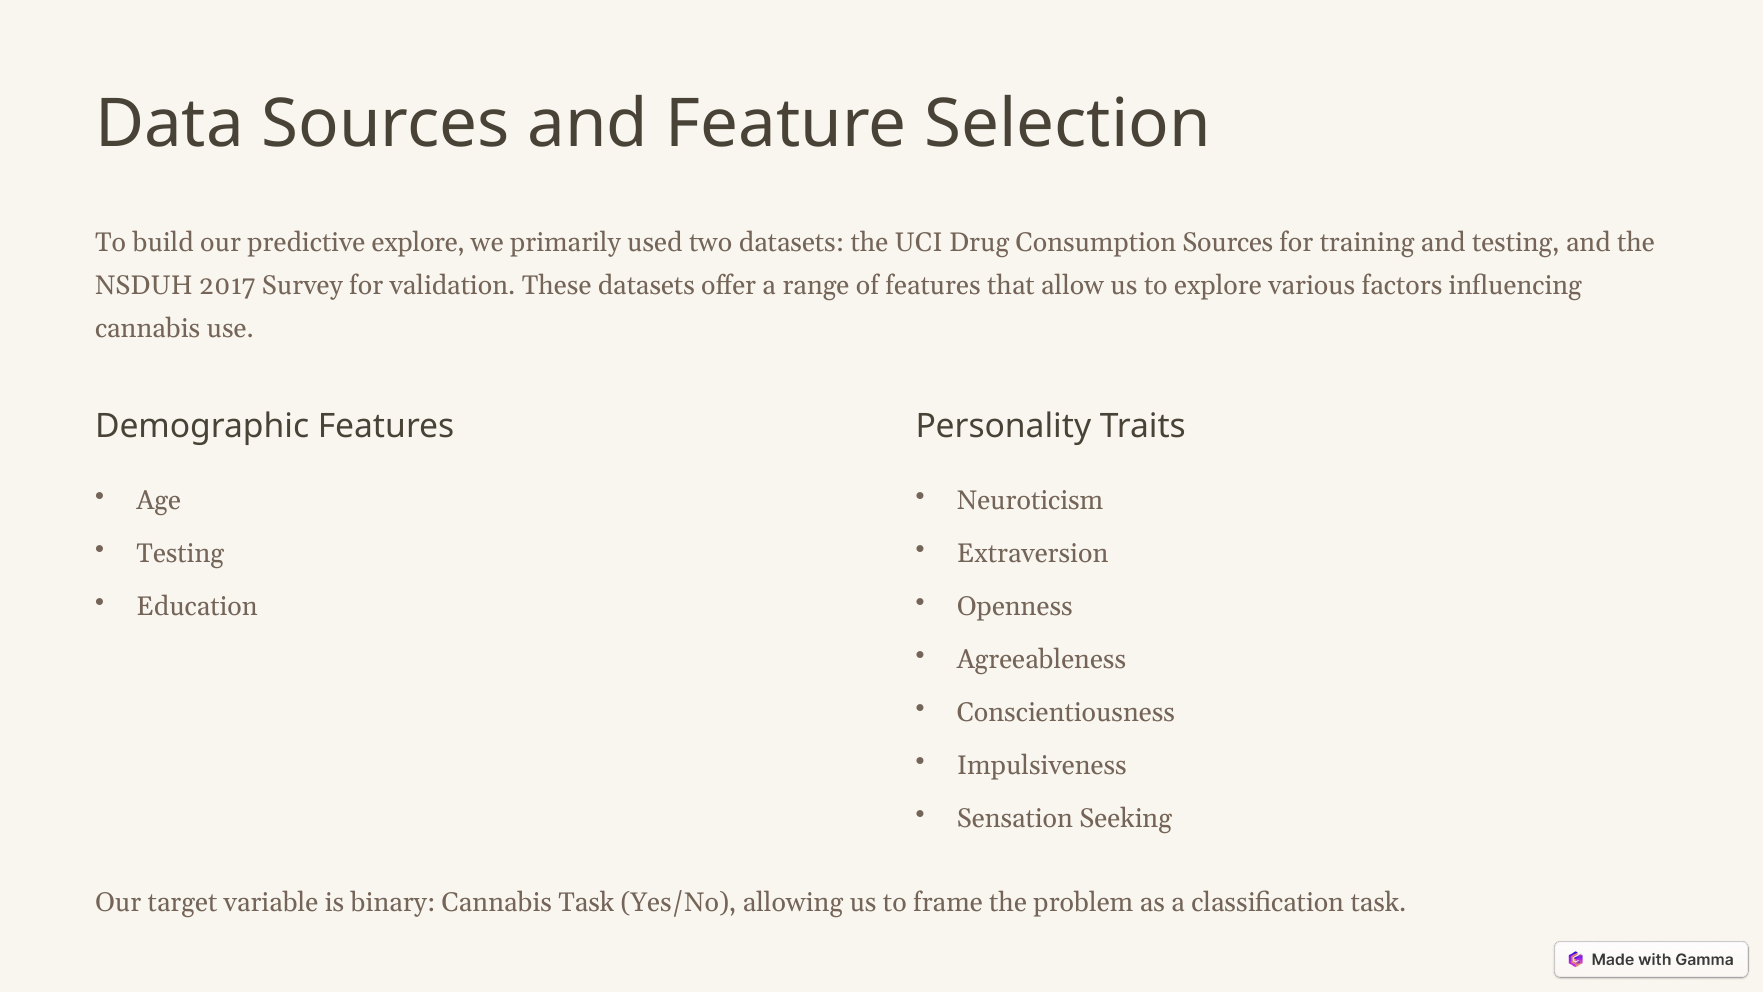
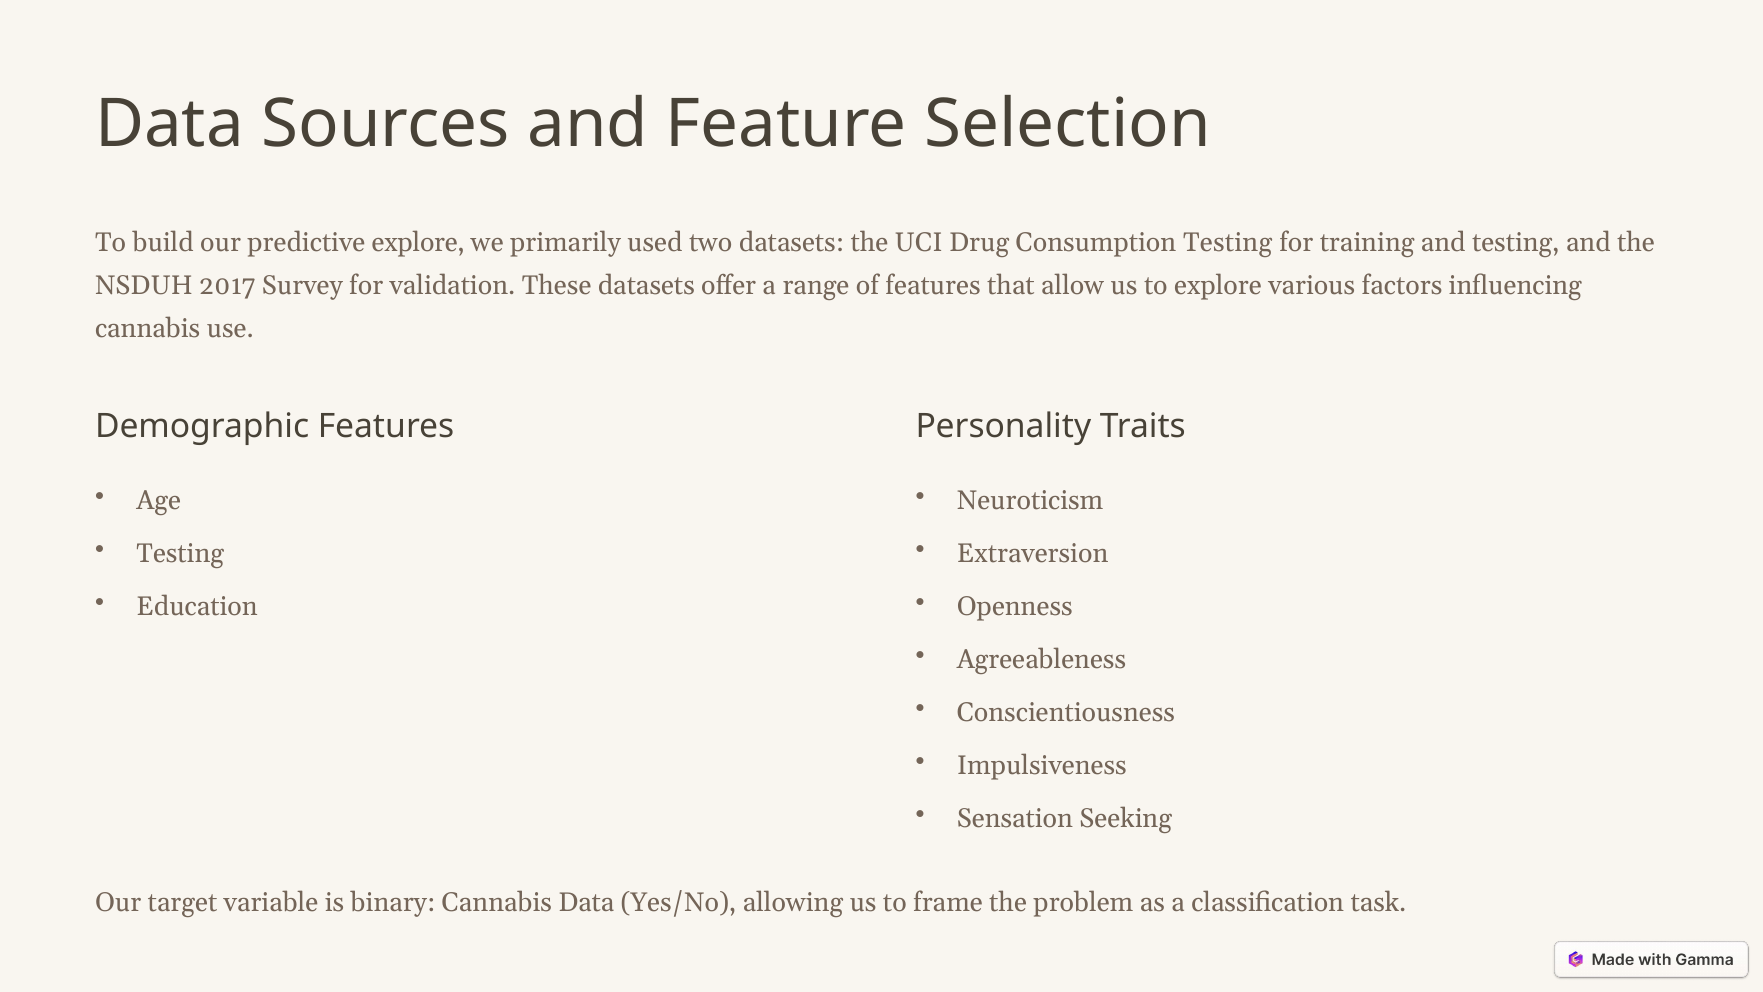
Consumption Sources: Sources -> Testing
Cannabis Task: Task -> Data
